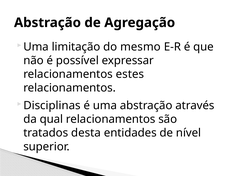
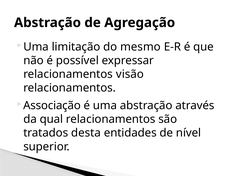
estes: estes -> visão
Disciplinas: Disciplinas -> Associação
